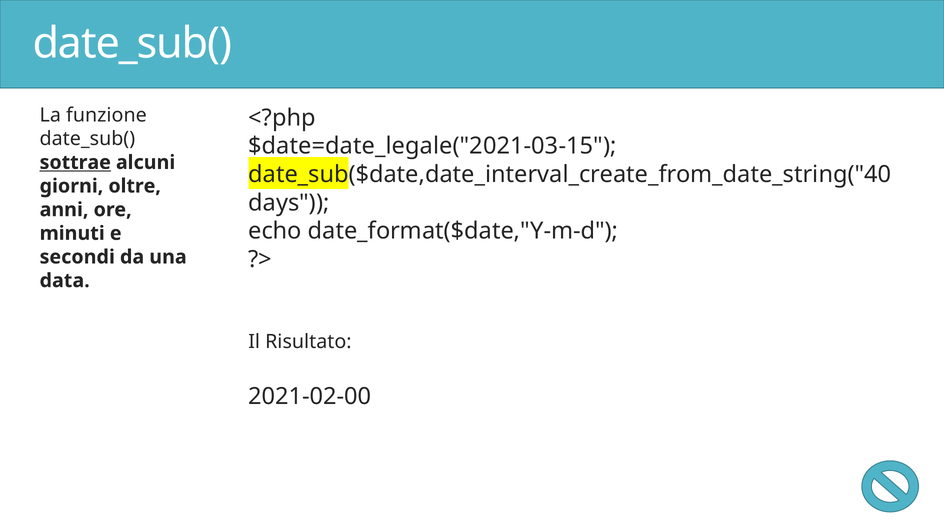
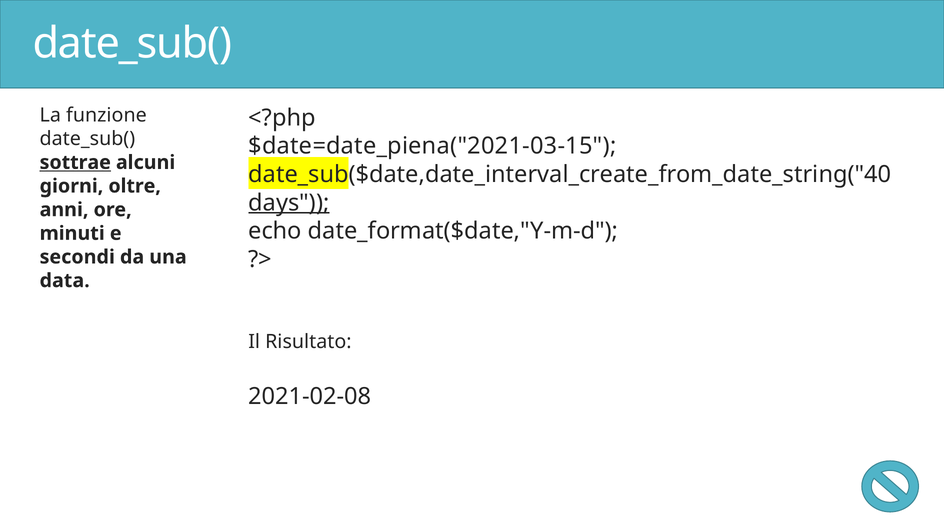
$date=date_legale("2021-03-15: $date=date_legale("2021-03-15 -> $date=date_piena("2021-03-15
days underline: none -> present
2021-02-00: 2021-02-00 -> 2021-02-08
